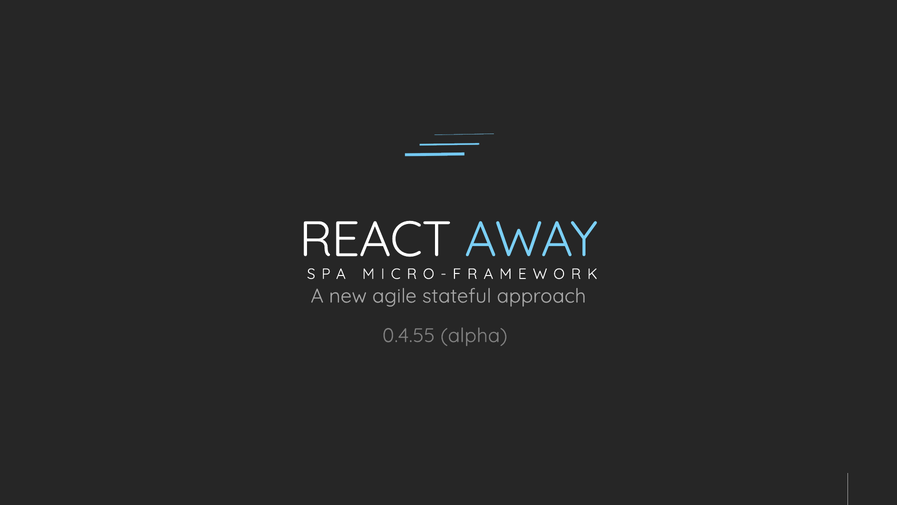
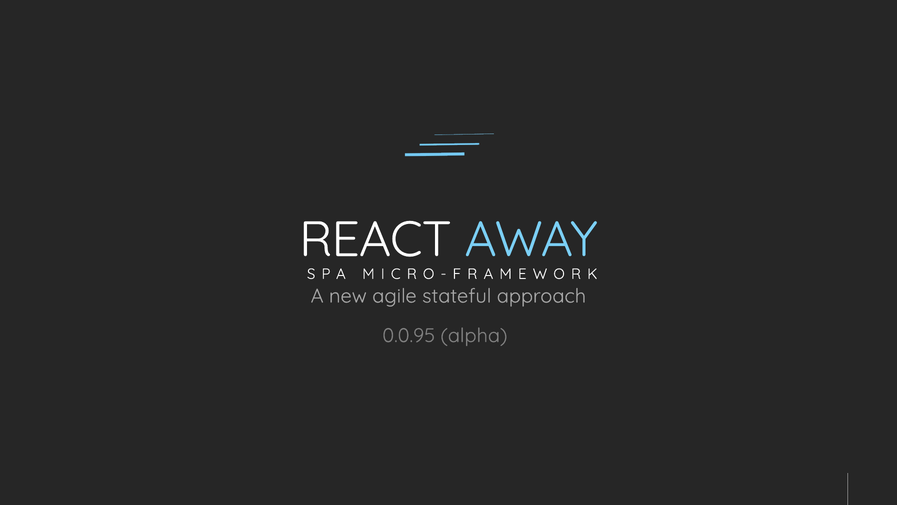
0.4.55: 0.4.55 -> 0.0.95
